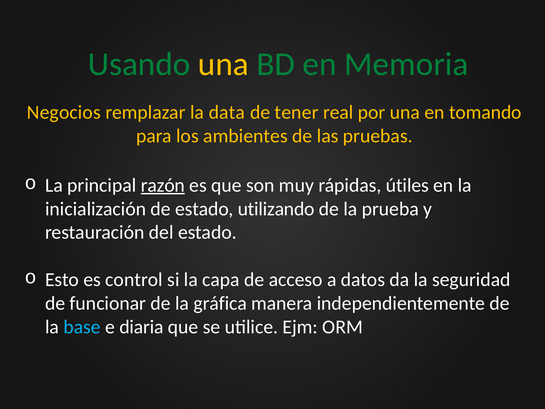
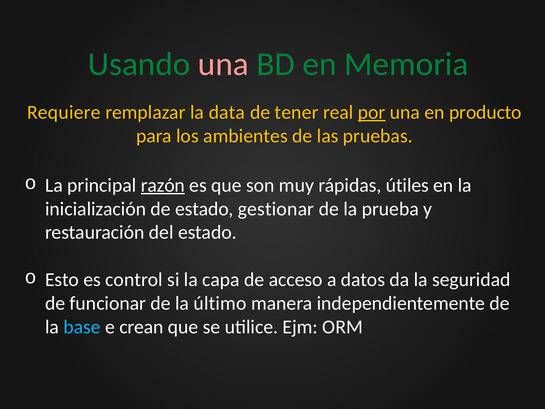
una at (223, 64) colour: yellow -> pink
Negocios: Negocios -> Requiere
por underline: none -> present
tomando: tomando -> producto
utilizando: utilizando -> gestionar
gráfica: gráfica -> último
diaria: diaria -> crean
